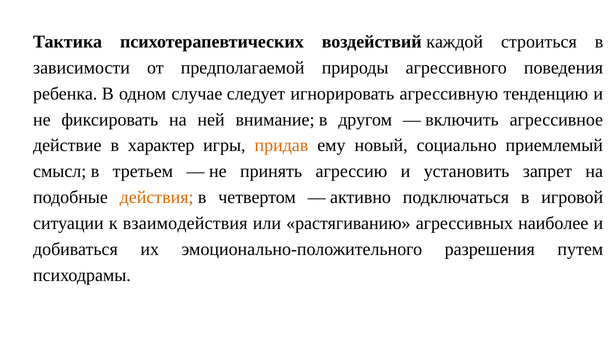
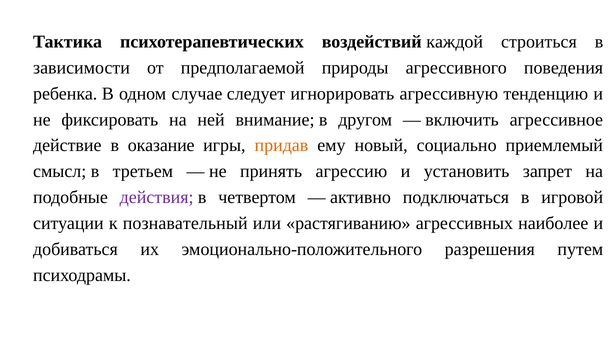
характер: характер -> оказание
действия colour: orange -> purple
взаимодействия: взаимодействия -> познавательный
